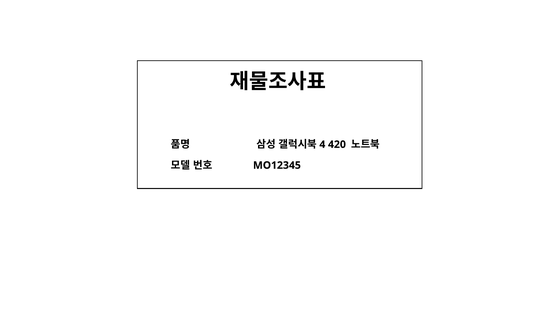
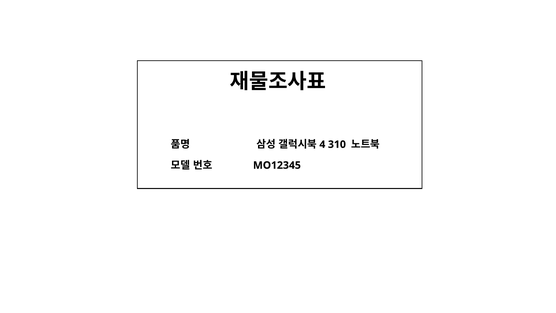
420: 420 -> 310
